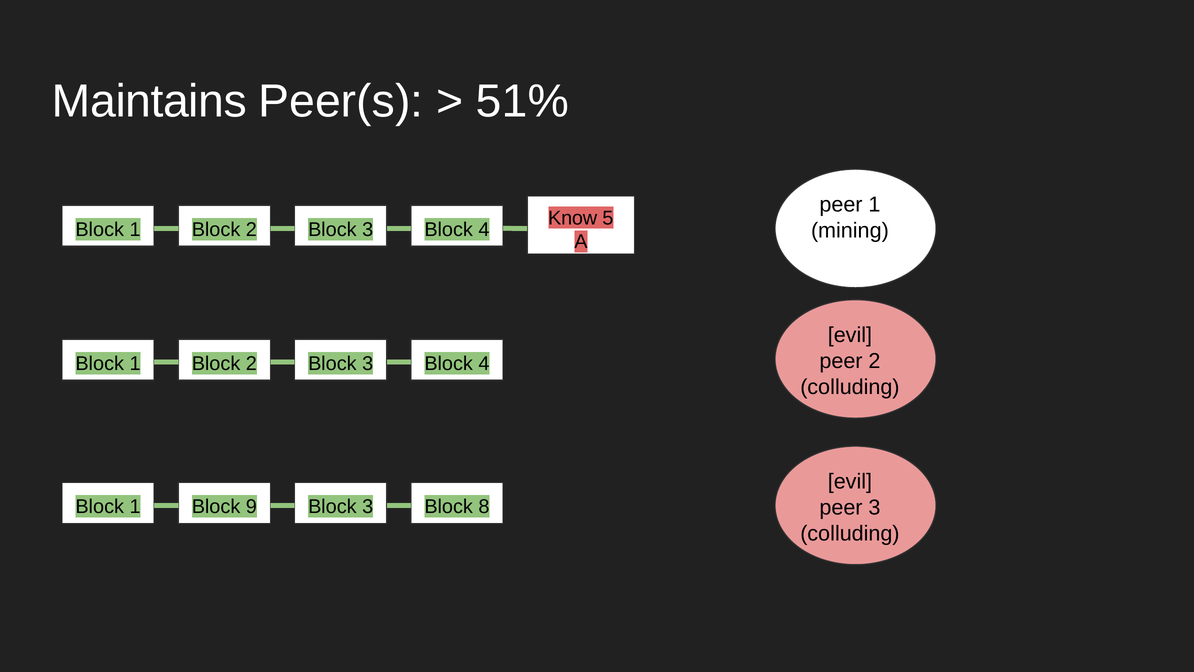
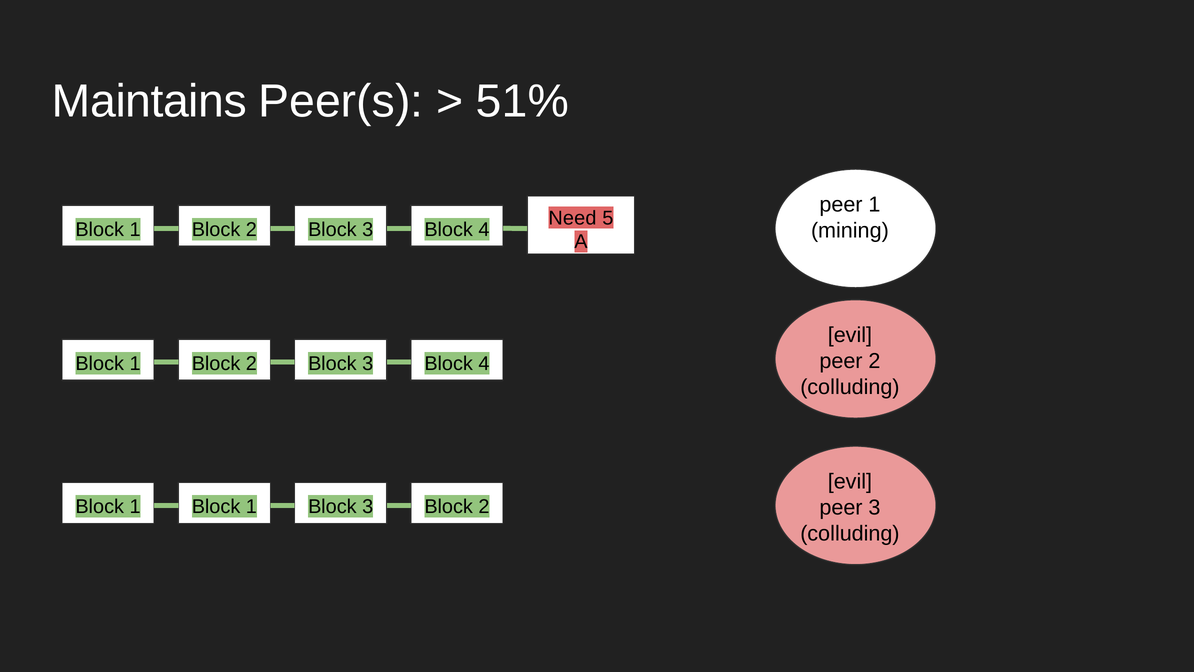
Know: Know -> Need
1 Block 9: 9 -> 1
3 Block 8: 8 -> 2
